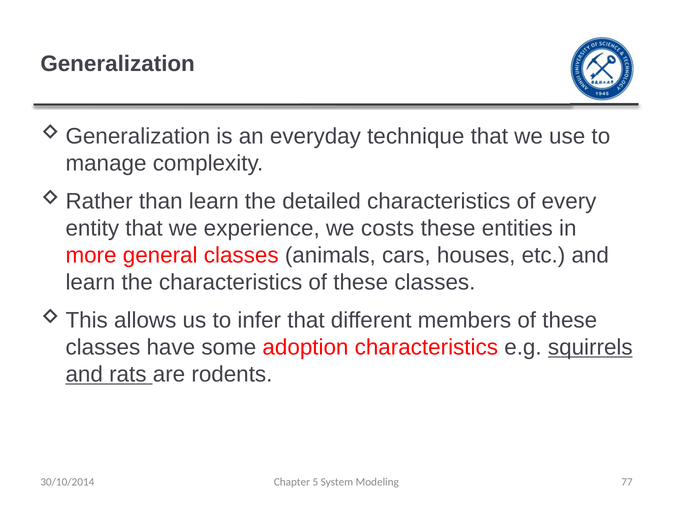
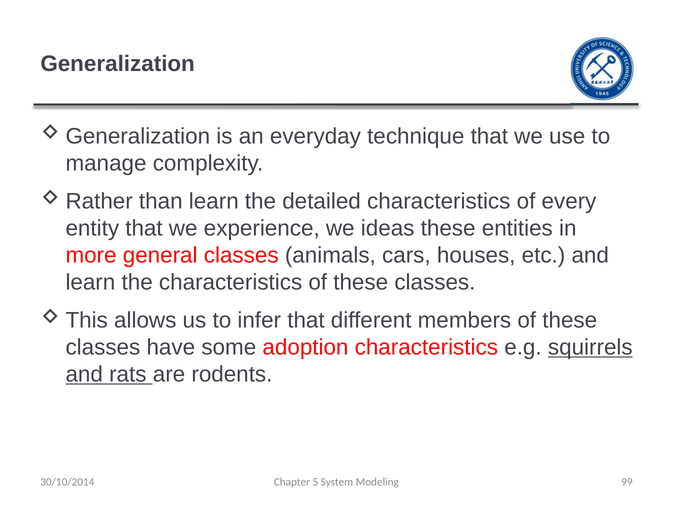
costs: costs -> ideas
77: 77 -> 99
